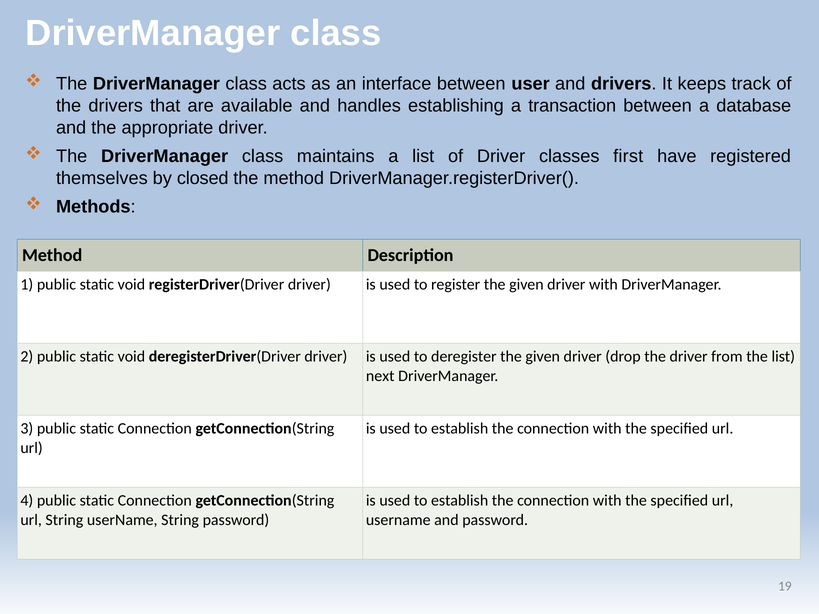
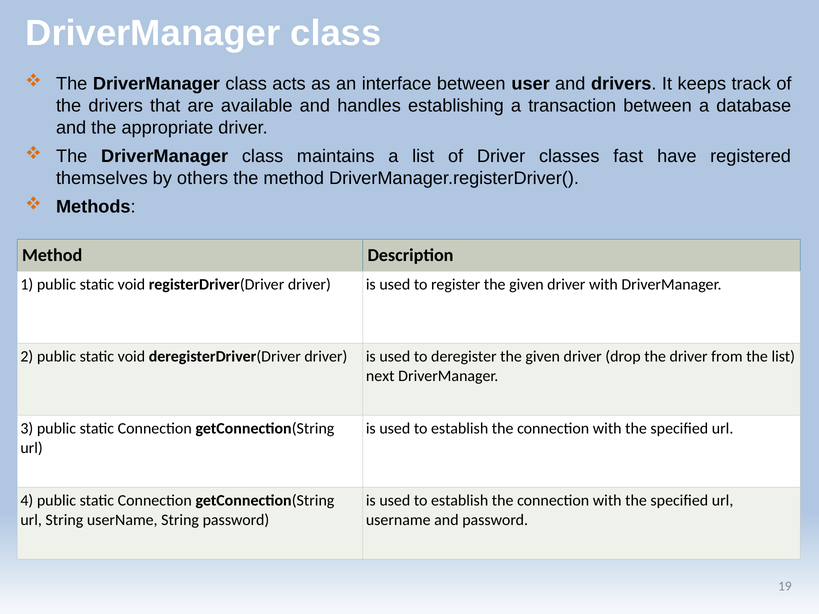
first: first -> fast
closed: closed -> others
